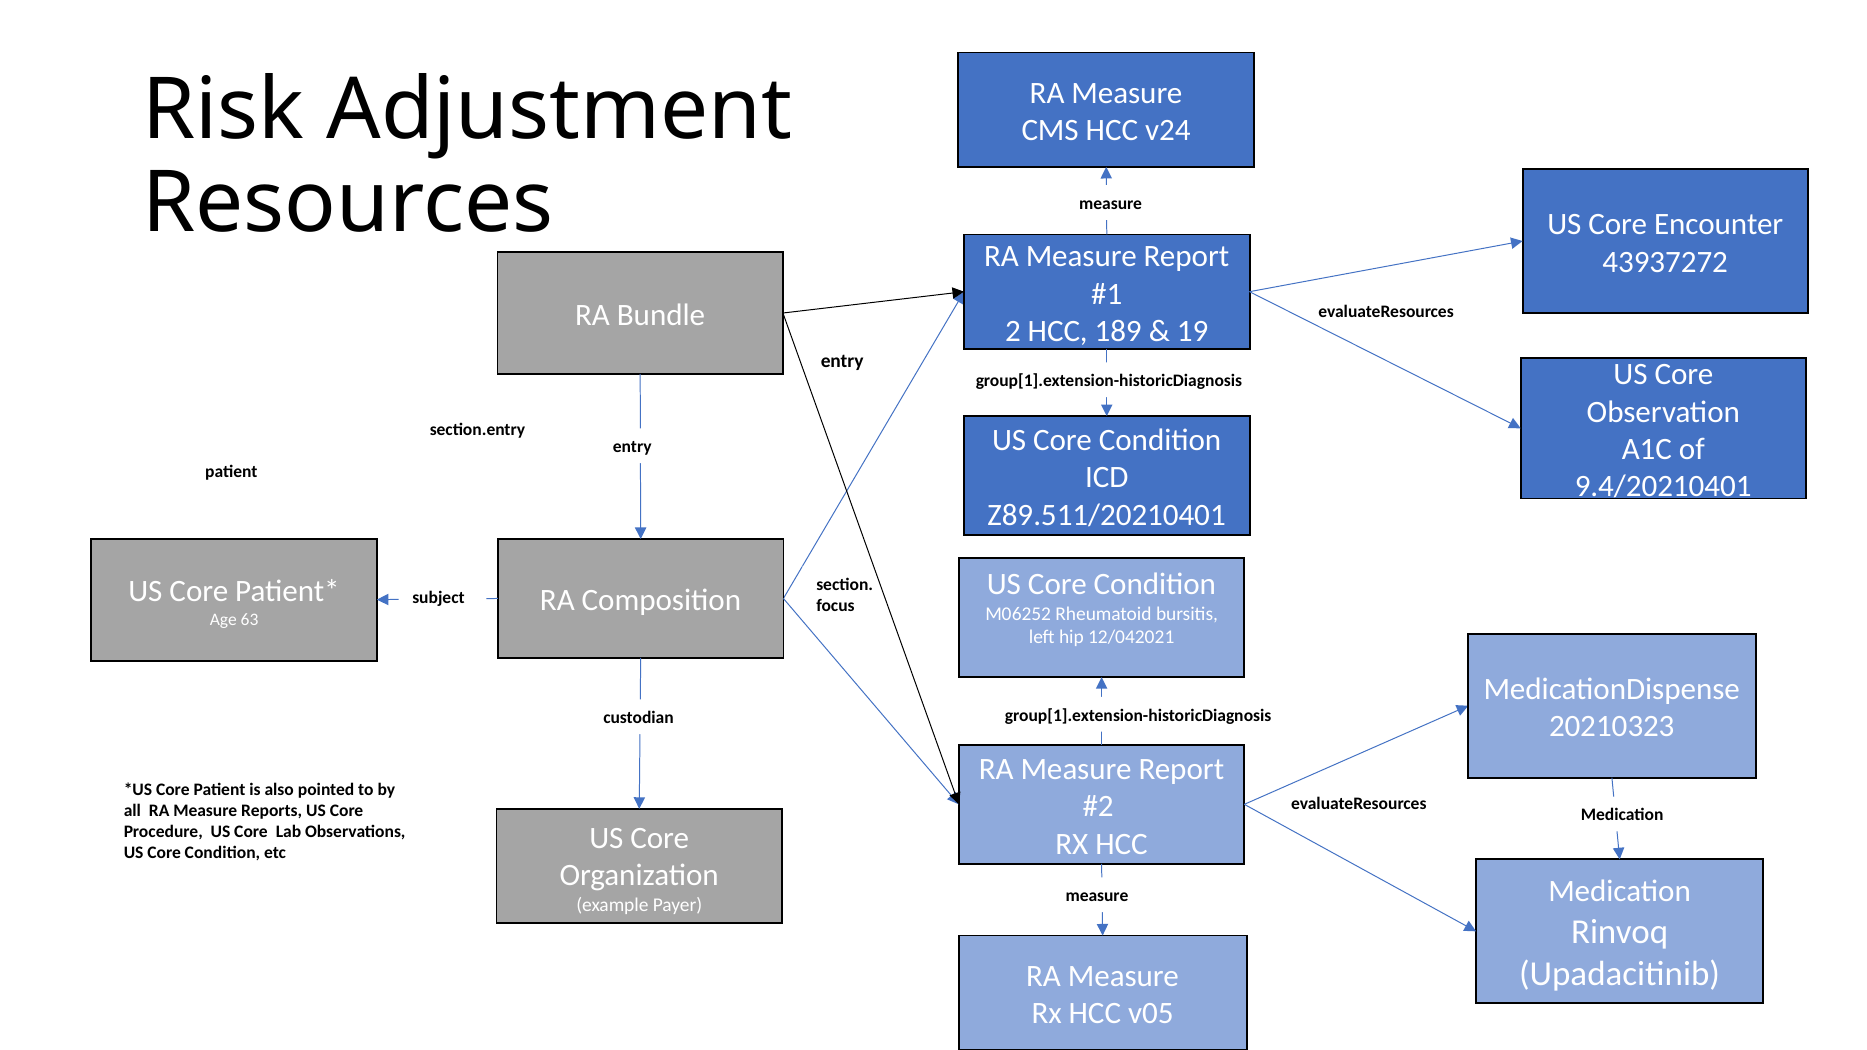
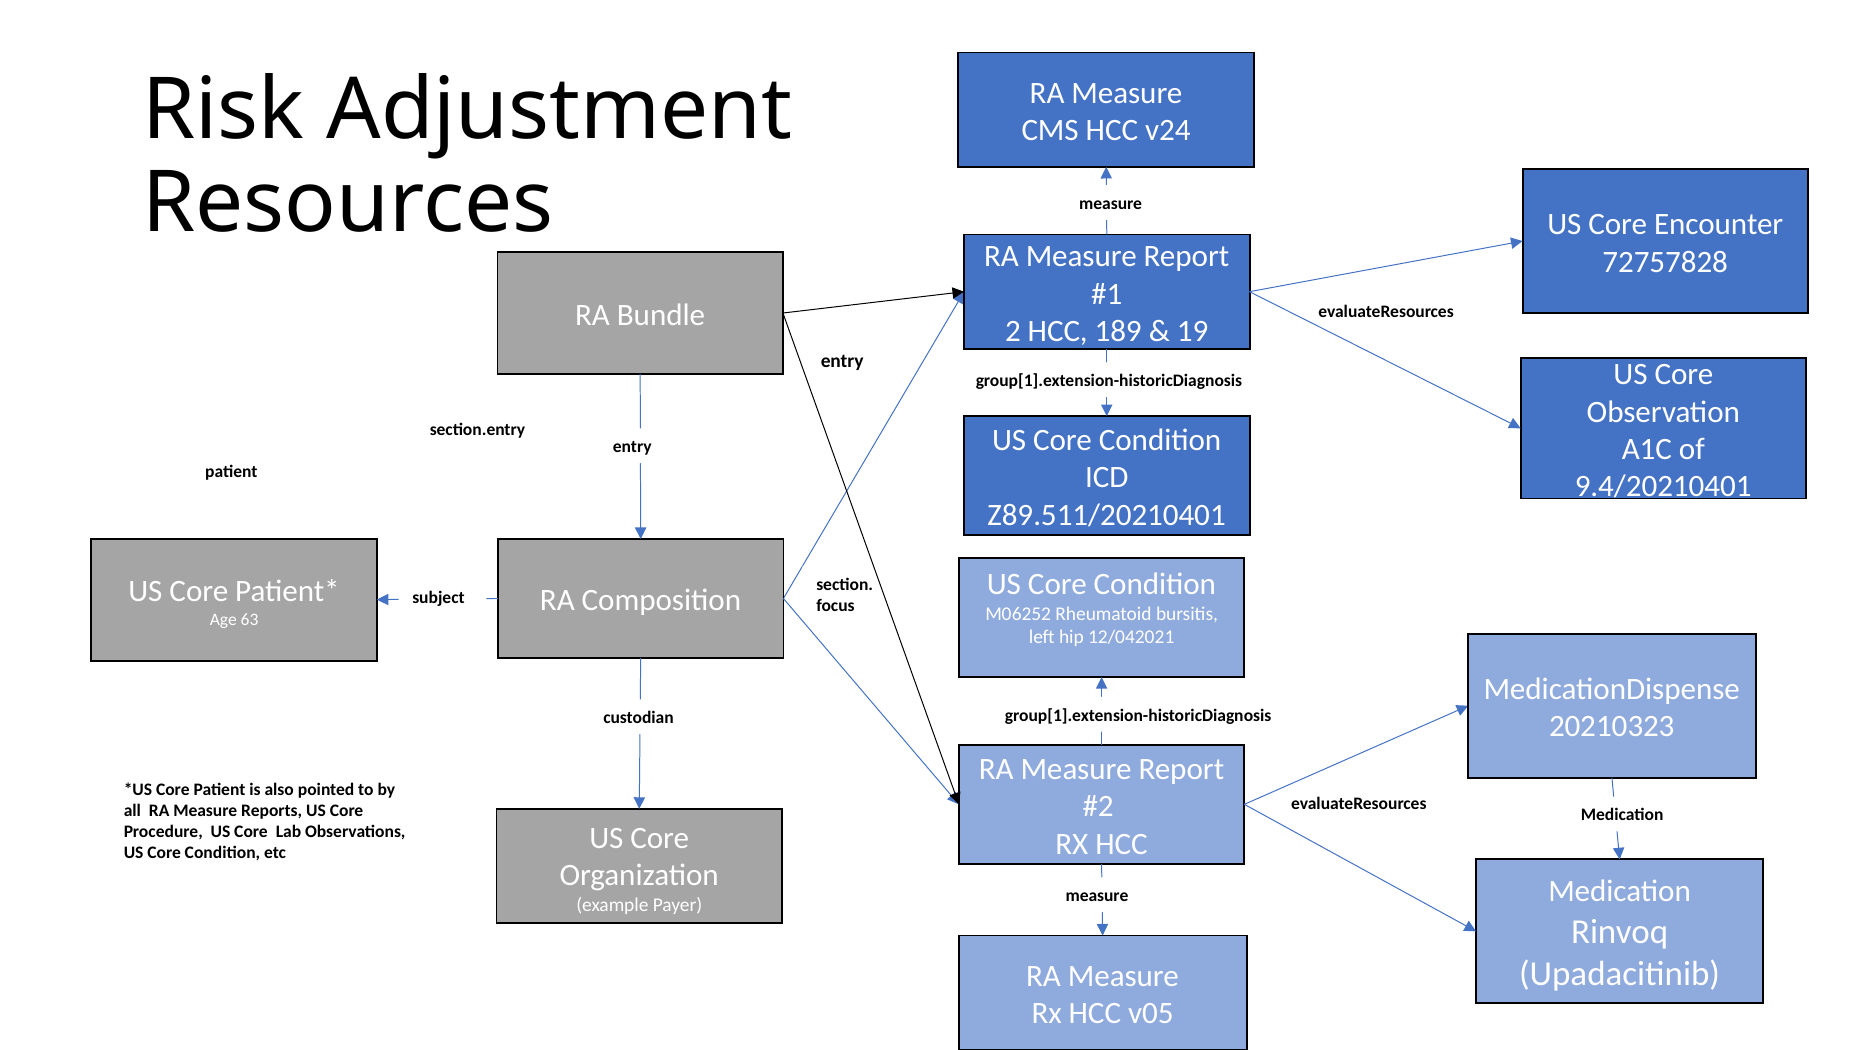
43937272: 43937272 -> 72757828
